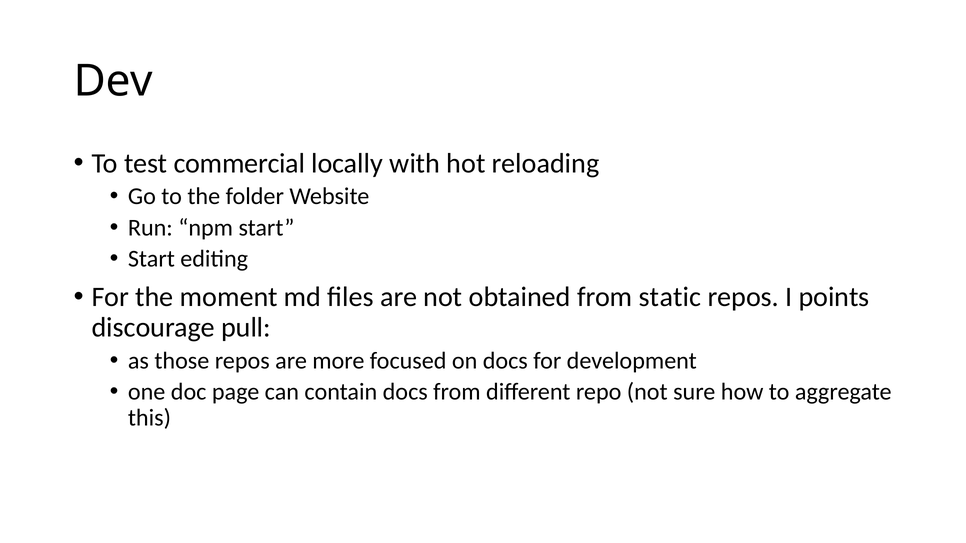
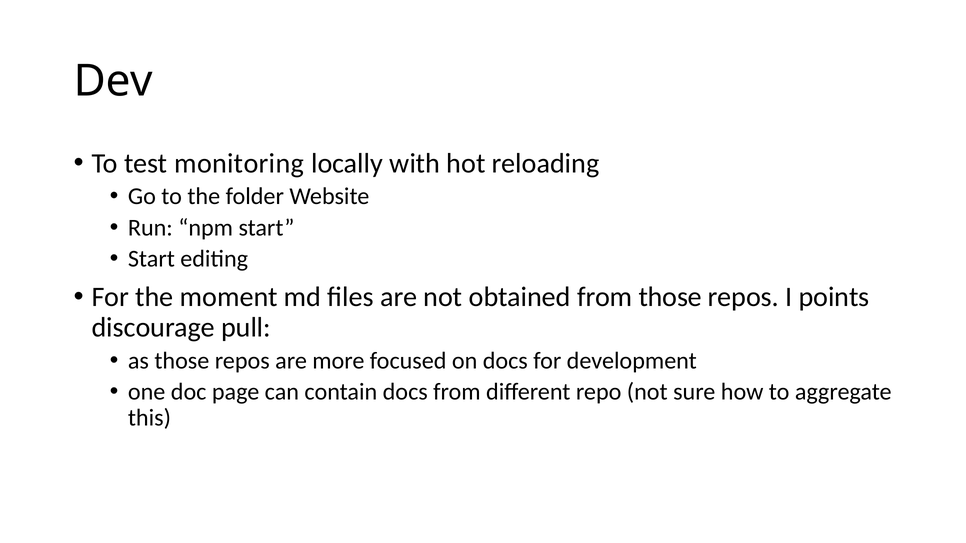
commercial: commercial -> monitoring
from static: static -> those
